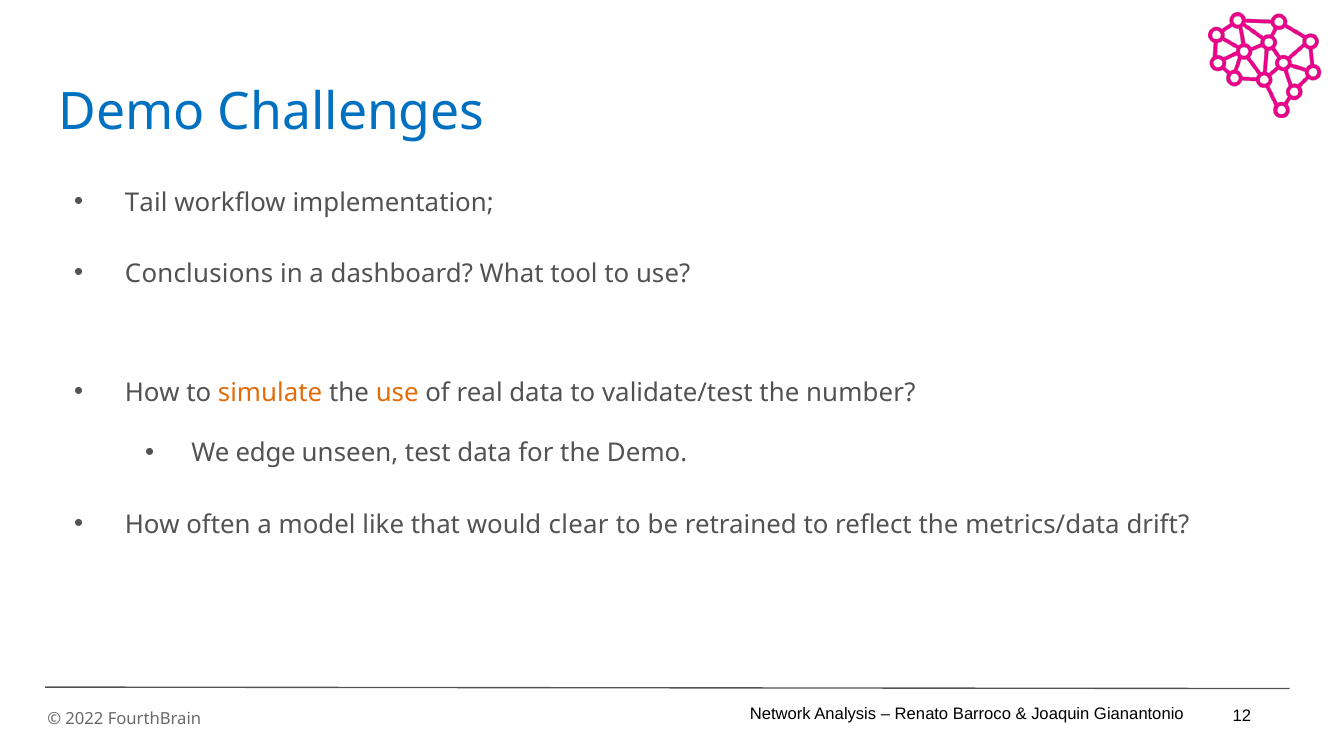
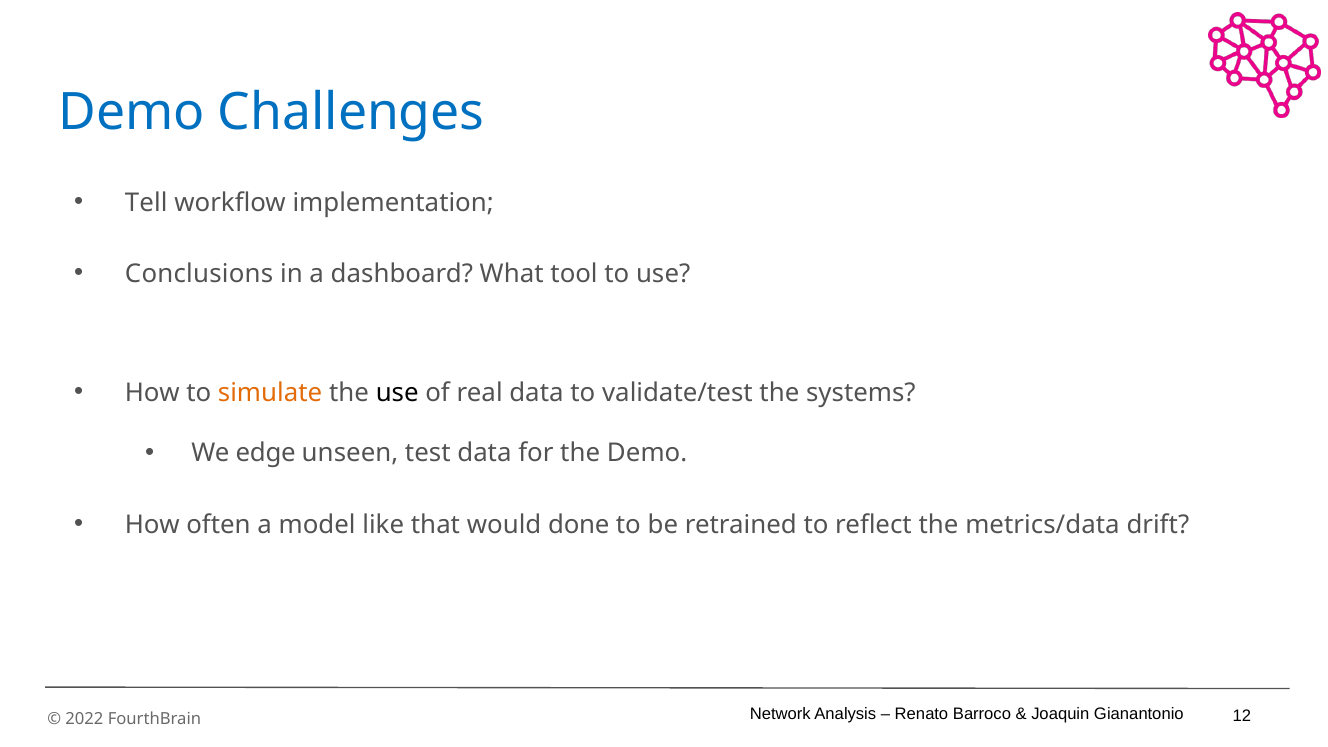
Tail: Tail -> Tell
use at (397, 393) colour: orange -> black
number: number -> systems
clear: clear -> done
